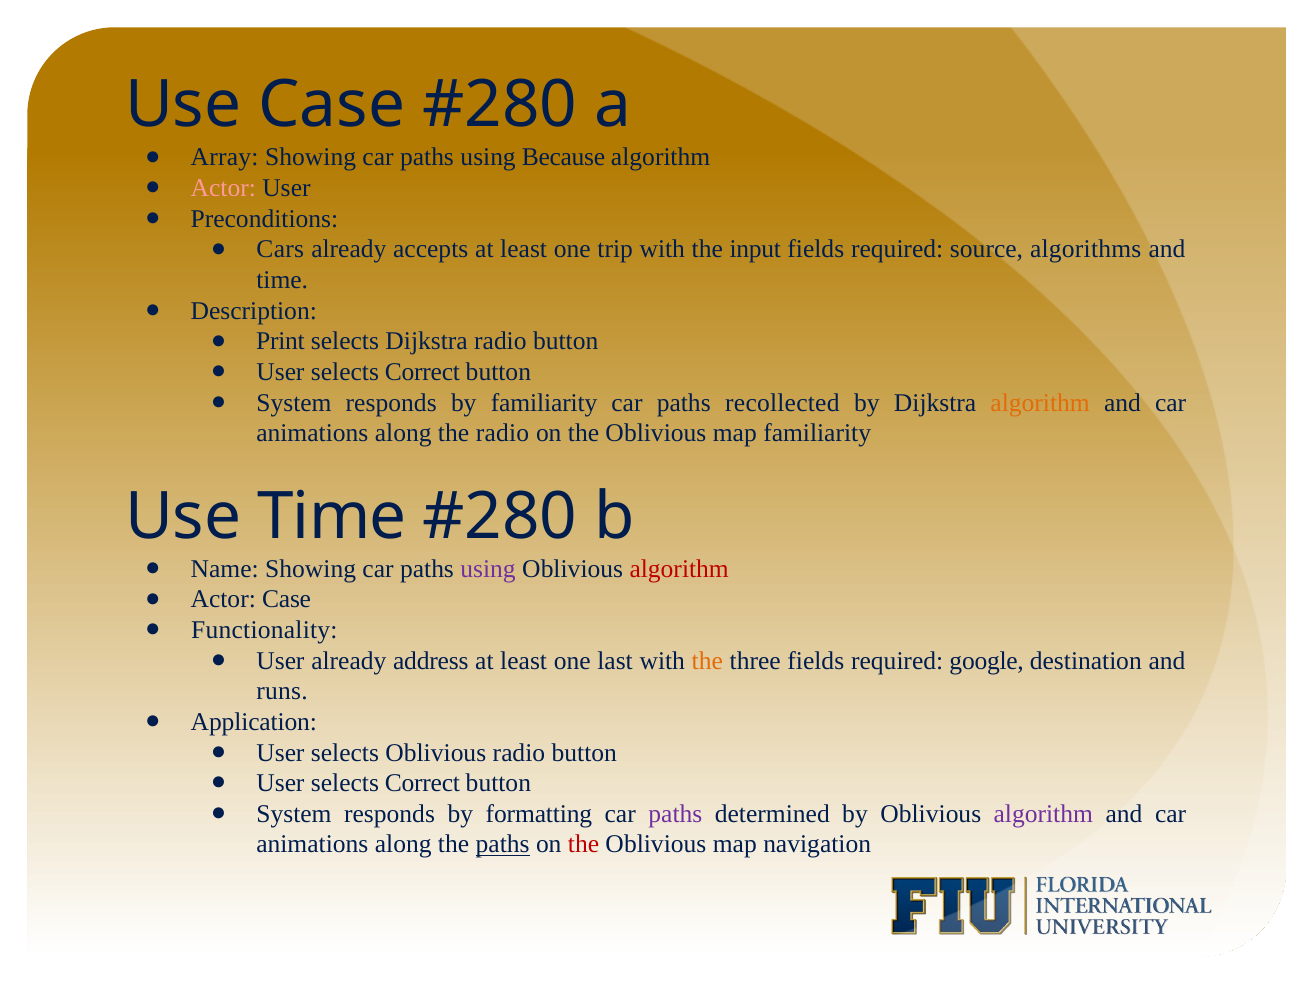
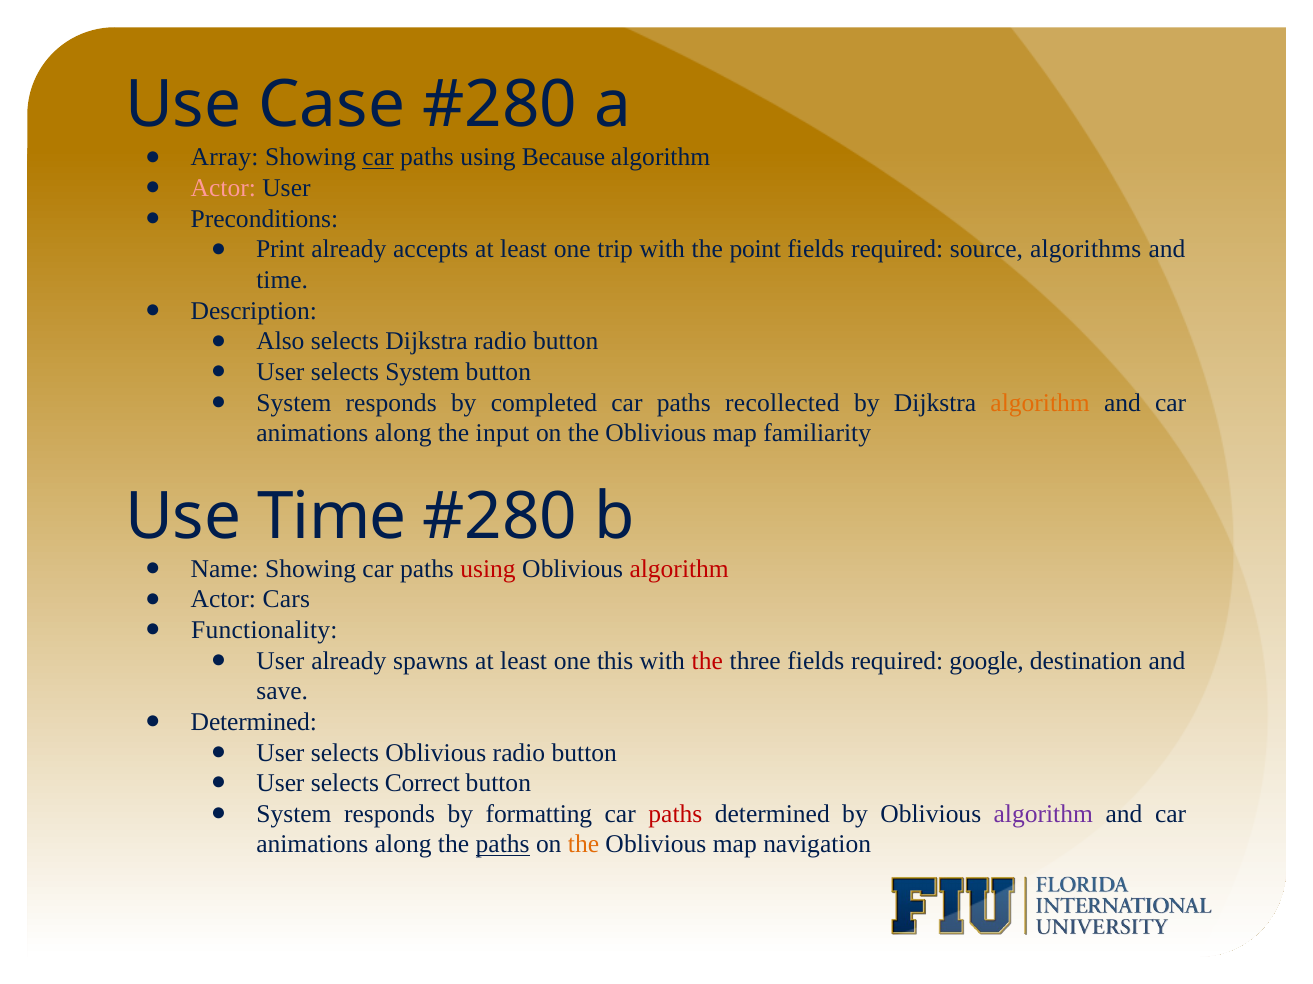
car at (378, 158) underline: none -> present
Cars: Cars -> Print
input: input -> point
Print: Print -> Also
Correct at (422, 372): Correct -> System
by familiarity: familiarity -> completed
the radio: radio -> input
using at (488, 569) colour: purple -> red
Actor Case: Case -> Cars
address: address -> spawns
last: last -> this
the at (707, 661) colour: orange -> red
runs: runs -> save
Application at (254, 723): Application -> Determined
paths at (675, 814) colour: purple -> red
the at (584, 845) colour: red -> orange
